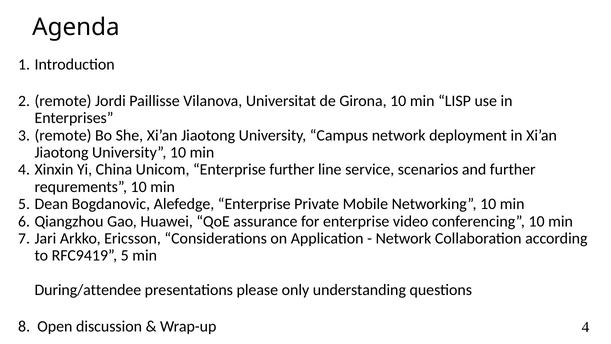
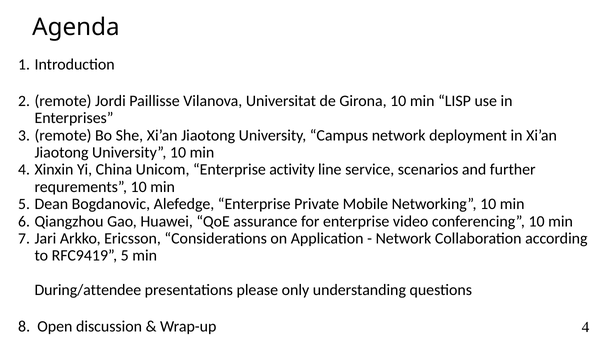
Enterprise further: further -> activity
